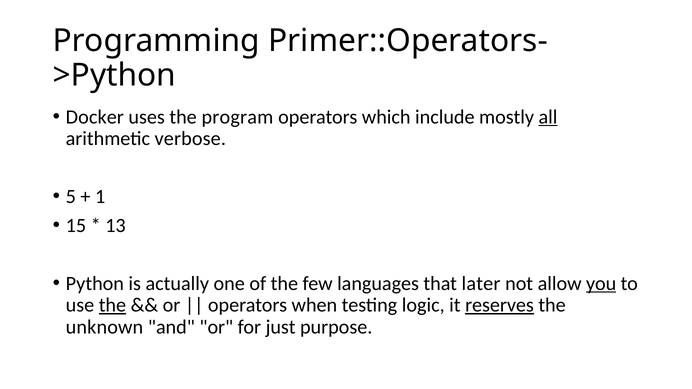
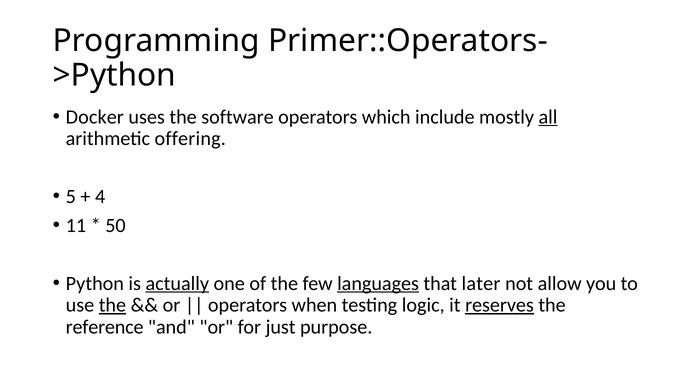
program: program -> software
verbose: verbose -> offering
1: 1 -> 4
15: 15 -> 11
13: 13 -> 50
actually underline: none -> present
languages underline: none -> present
you underline: present -> none
unknown: unknown -> reference
